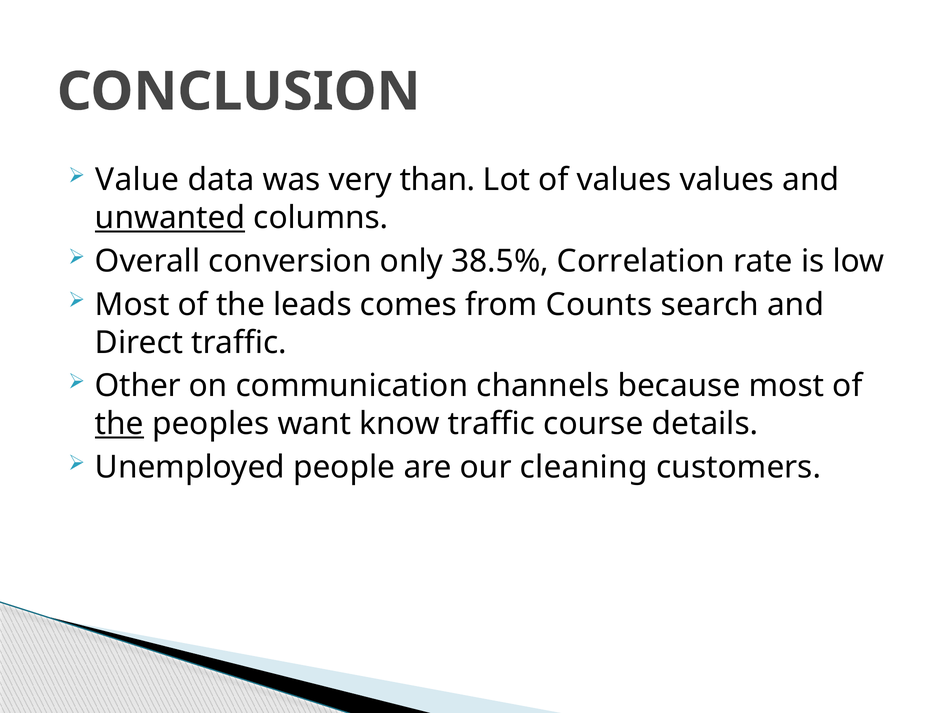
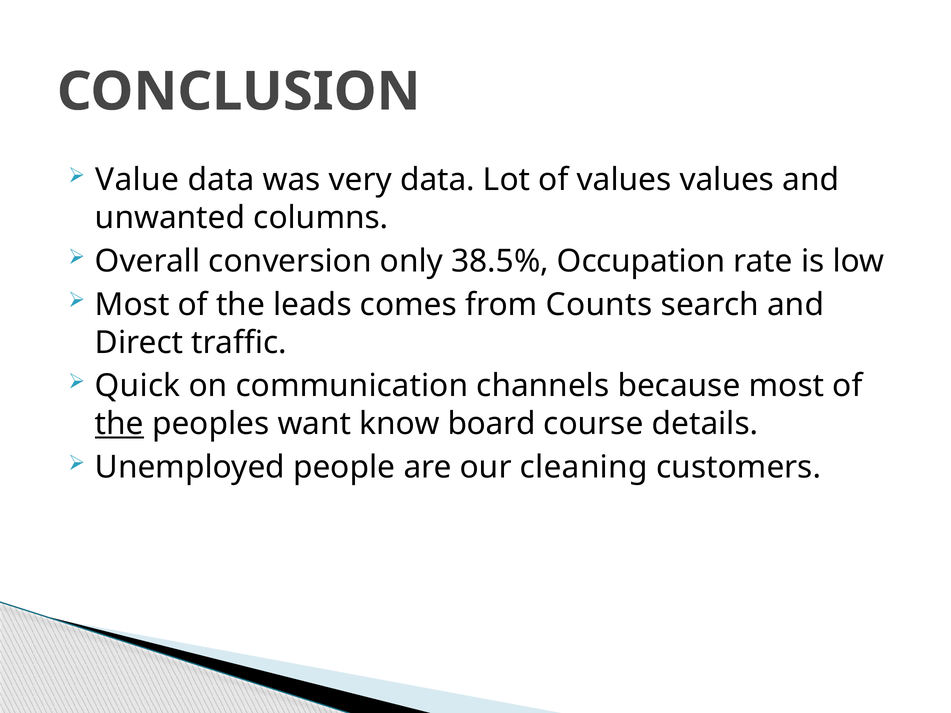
very than: than -> data
unwanted underline: present -> none
Correlation: Correlation -> Occupation
Other: Other -> Quick
know traffic: traffic -> board
